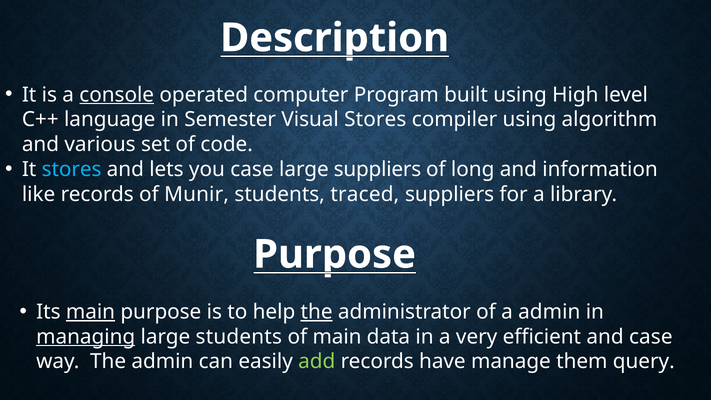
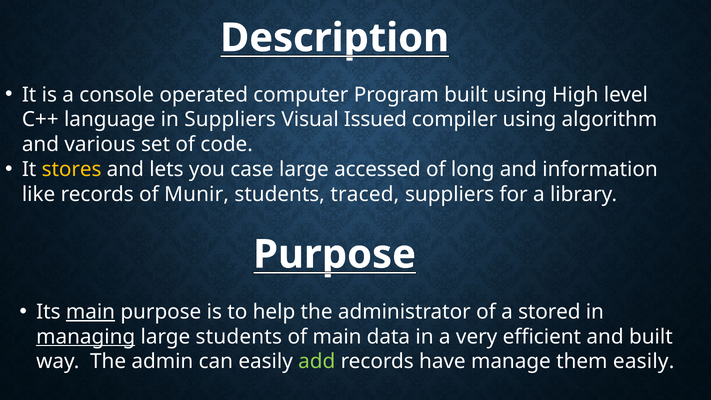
console underline: present -> none
in Semester: Semester -> Suppliers
Visual Stores: Stores -> Issued
stores at (72, 169) colour: light blue -> yellow
large suppliers: suppliers -> accessed
the at (317, 312) underline: present -> none
a admin: admin -> stored
and case: case -> built
them query: query -> easily
